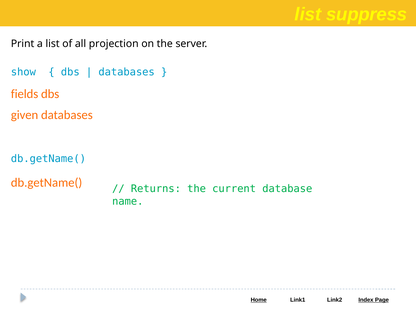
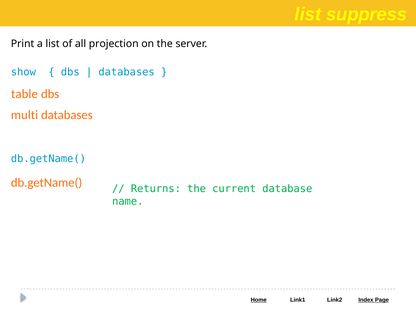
fields: fields -> table
given: given -> multi
